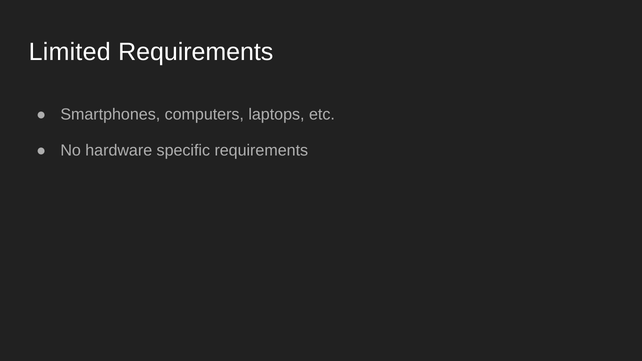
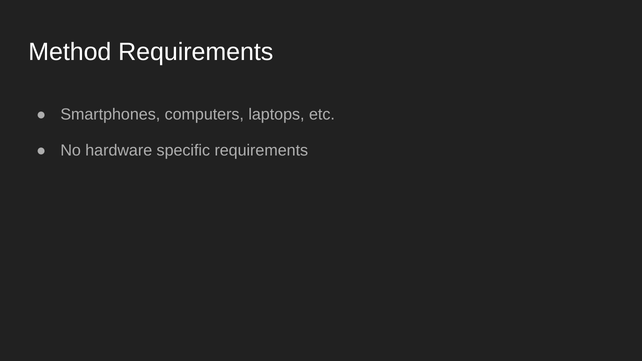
Limited: Limited -> Method
